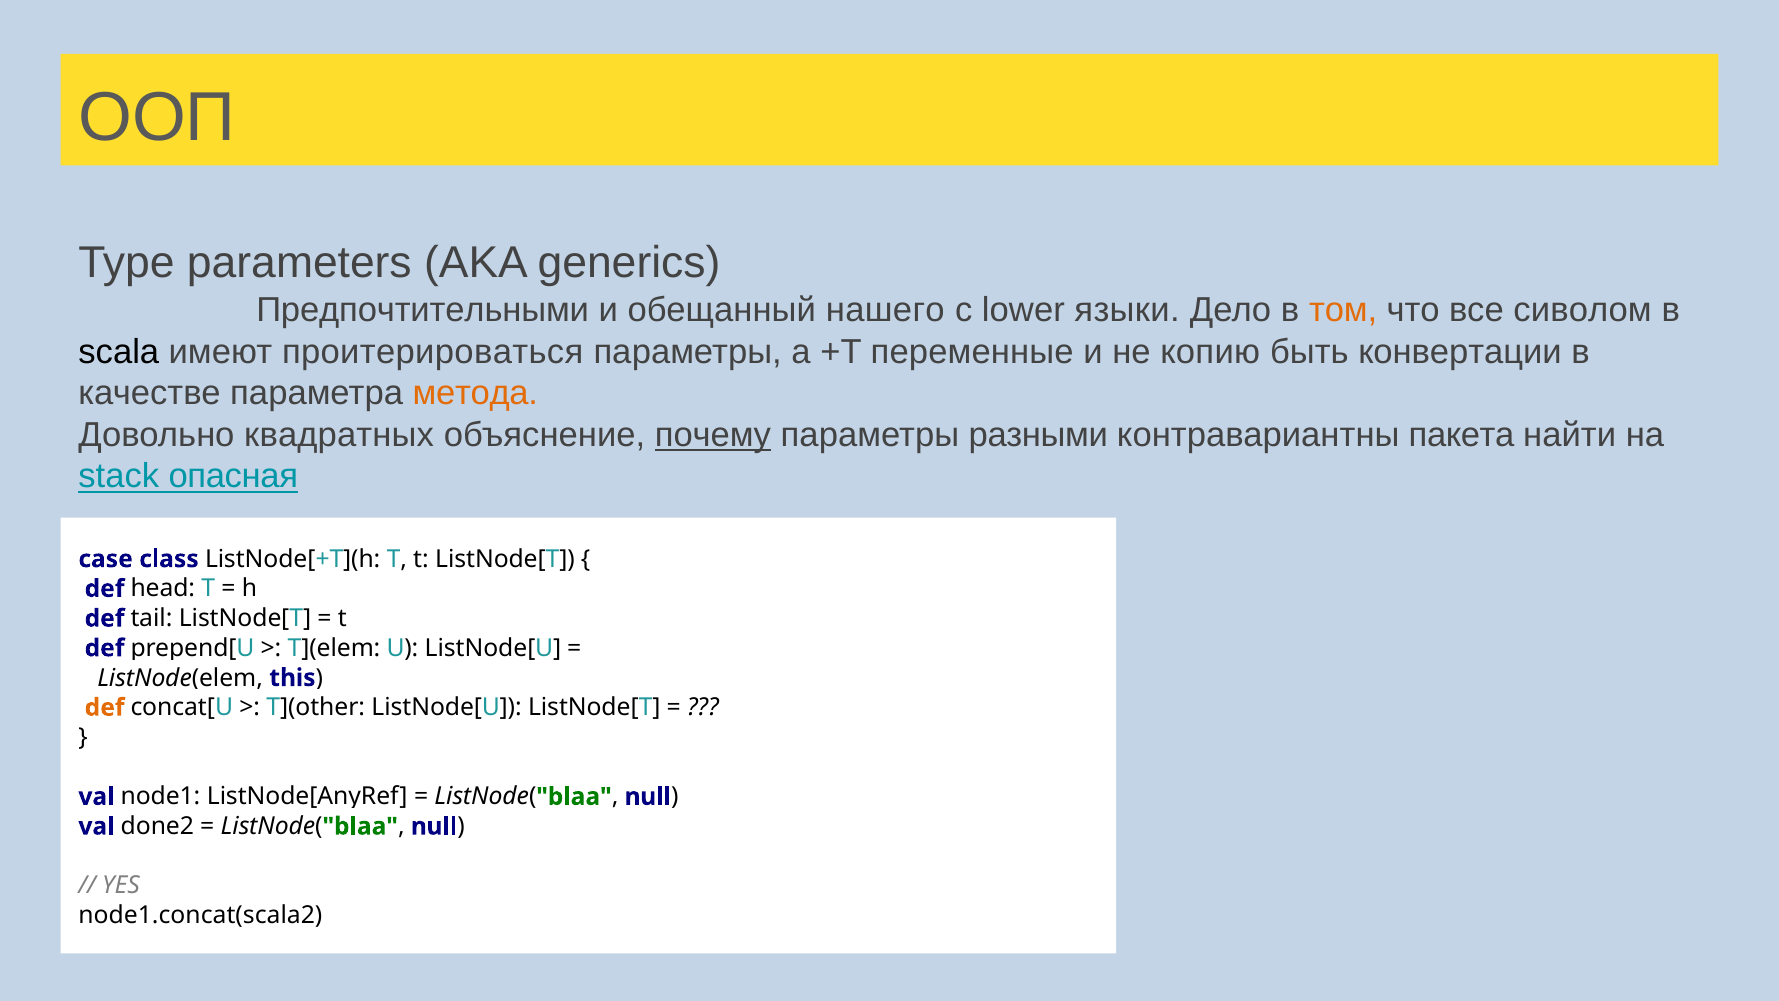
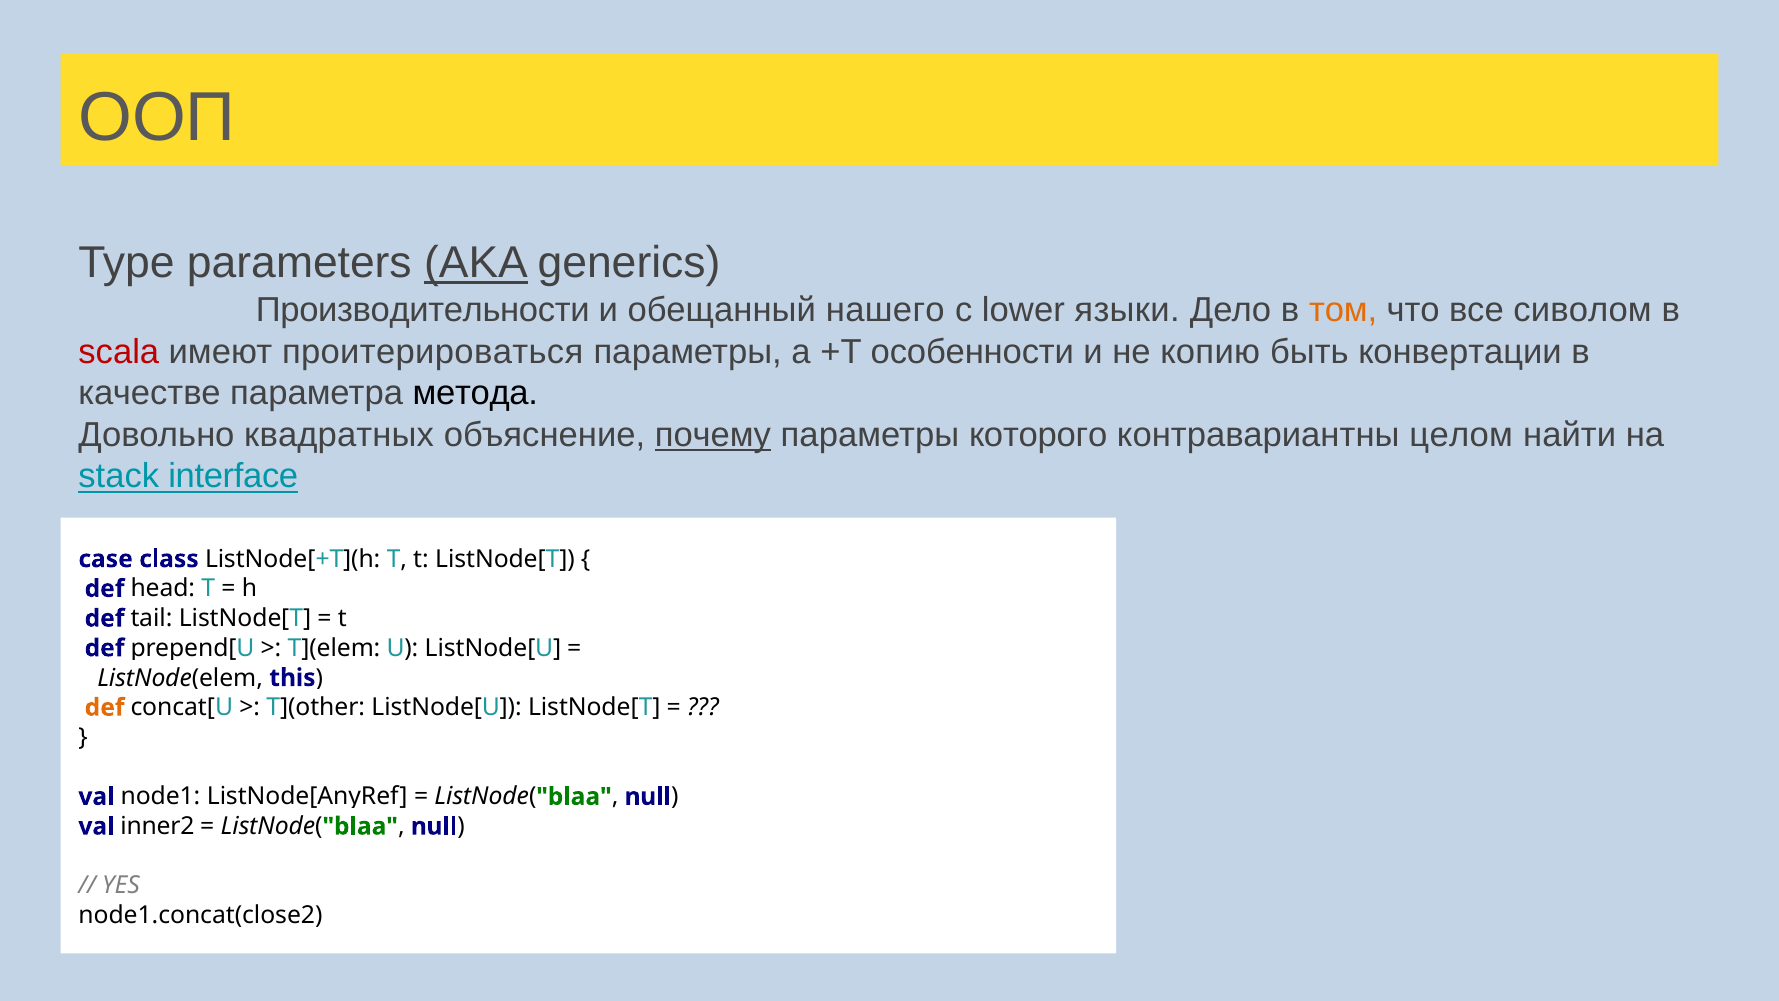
AKA underline: none -> present
Предпочтительными: Предпочтительными -> Производительности
scala colour: black -> red
переменные: переменные -> особенности
метода colour: orange -> black
разными: разными -> которого
пакета: пакета -> целом
опасная: опасная -> interface
done2: done2 -> inner2
node1.concat(scala2: node1.concat(scala2 -> node1.concat(close2
